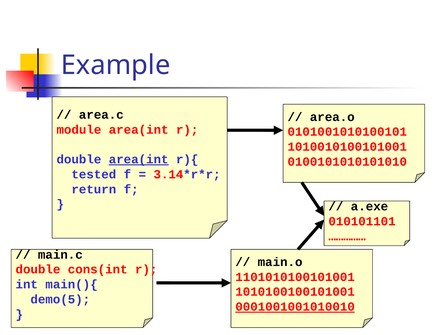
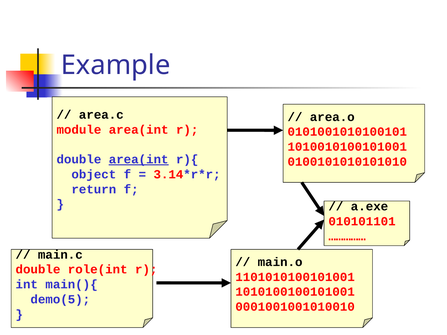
tested: tested -> object
cons(int: cons(int -> role(int
0001001001010010 underline: present -> none
